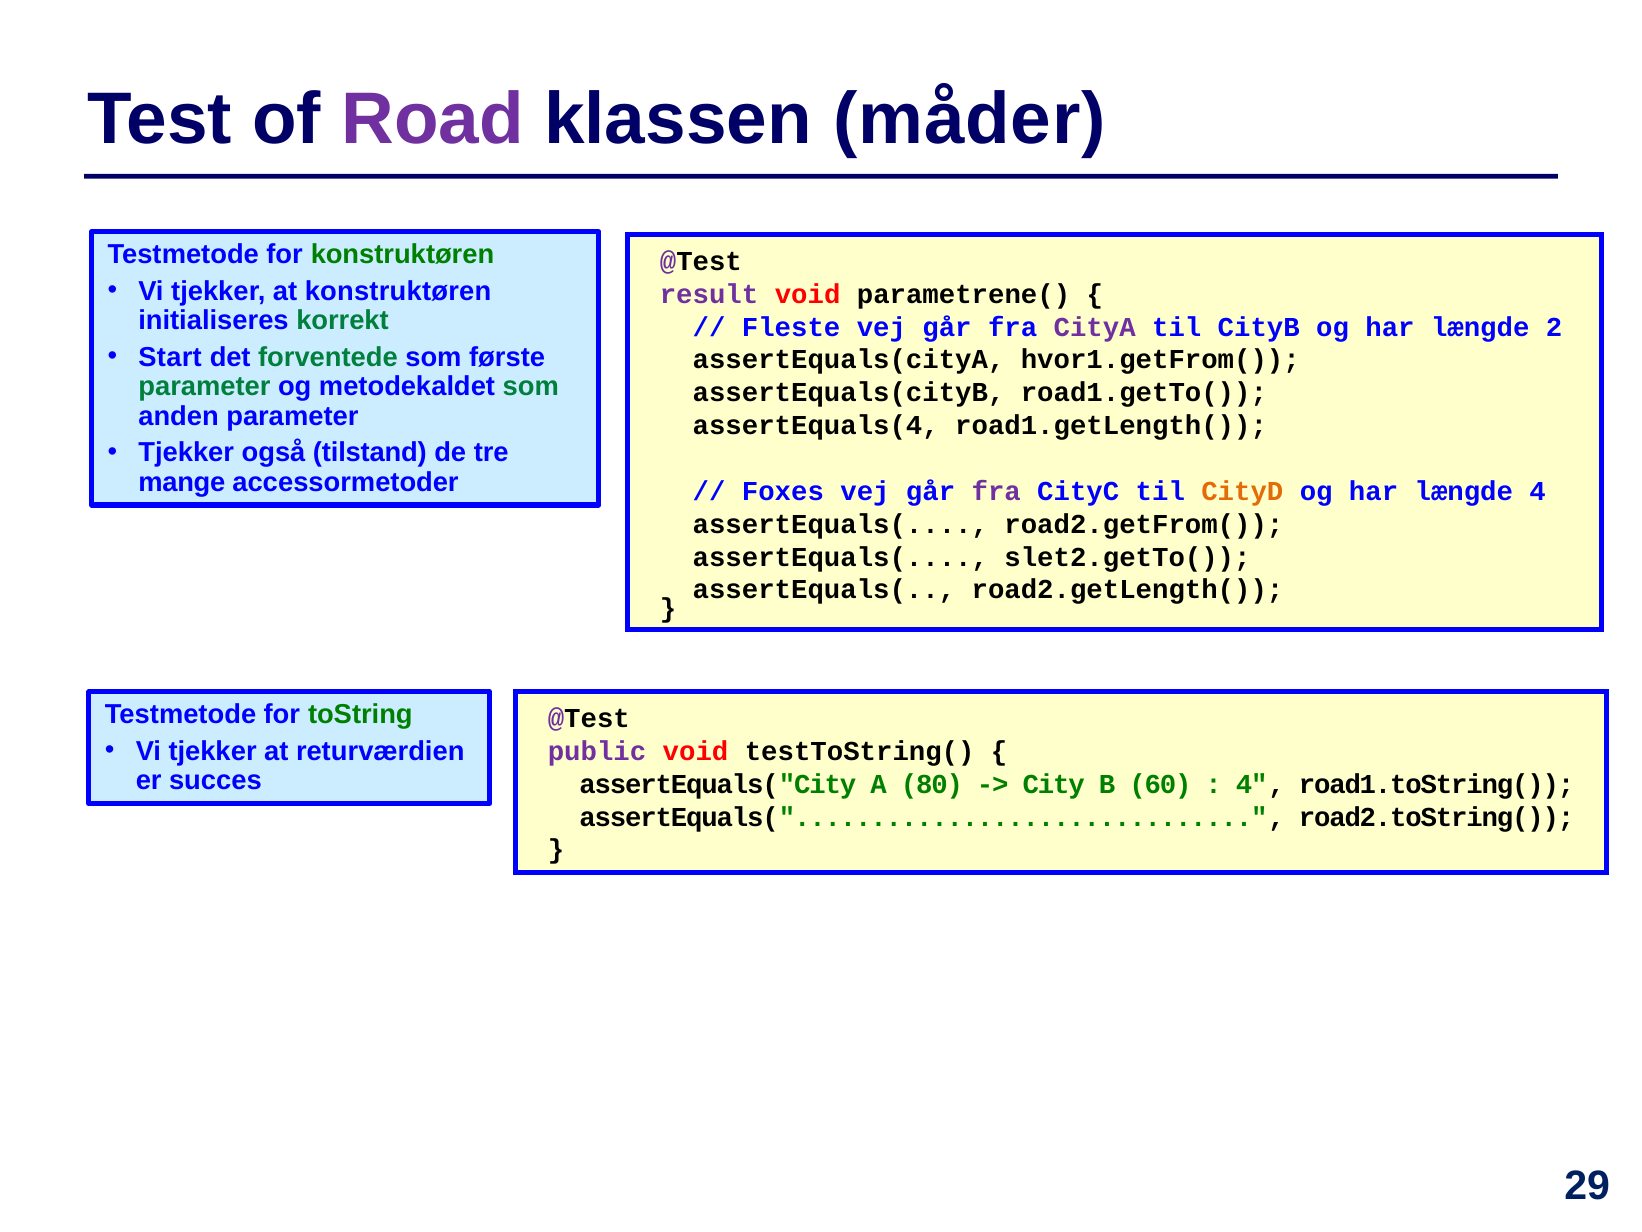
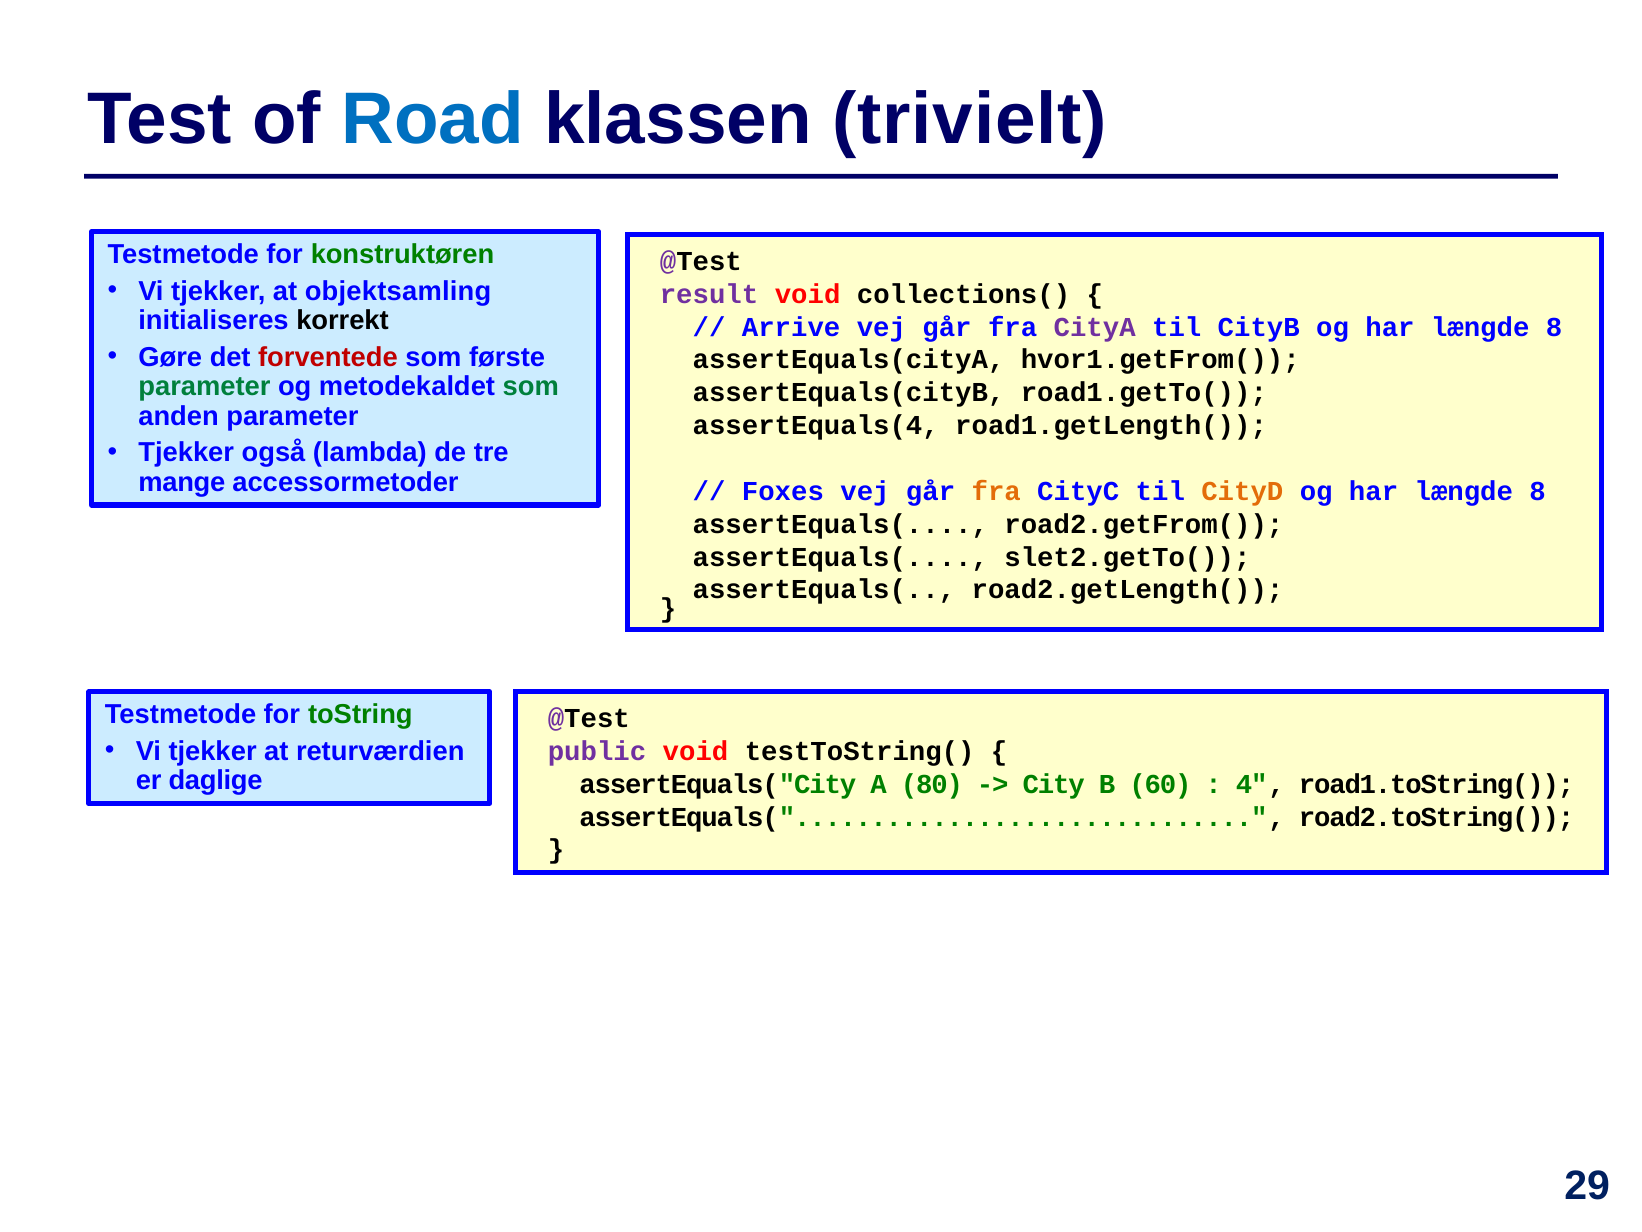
Road colour: purple -> blue
måder: måder -> trivielt
at konstruktøren: konstruktøren -> objektsamling
parametrene(: parametrene( -> collections(
korrekt colour: green -> black
Fleste: Fleste -> Arrive
2 at (1554, 327): 2 -> 8
Start: Start -> Gøre
forventede colour: green -> red
tilstand: tilstand -> lambda
fra at (996, 491) colour: purple -> orange
4 at (1538, 491): 4 -> 8
succes: succes -> daglige
